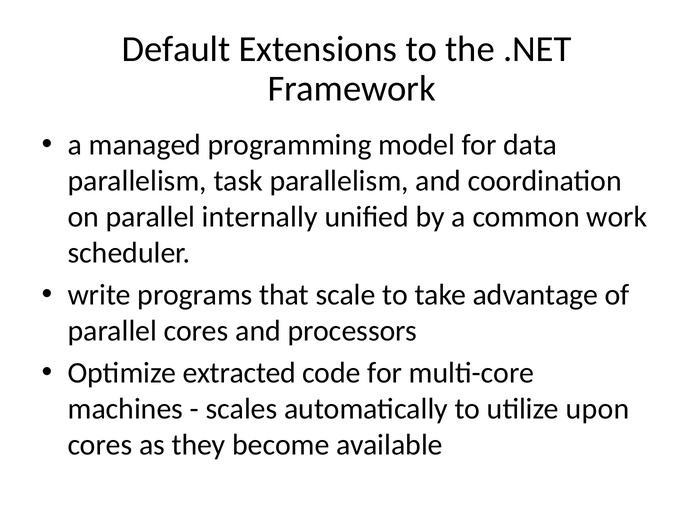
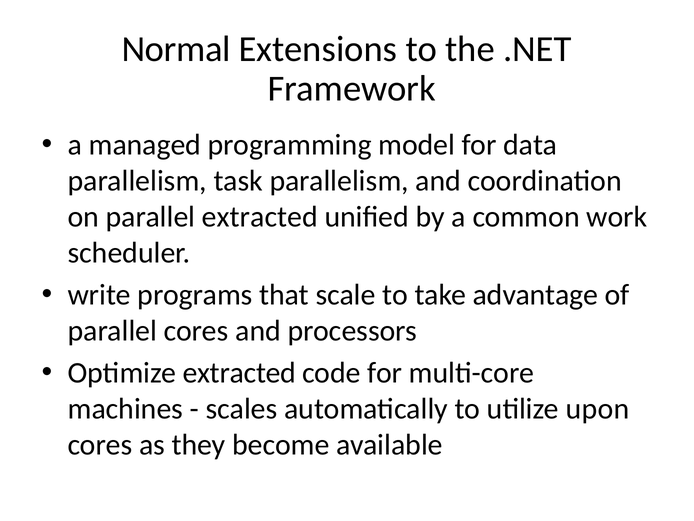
Default: Default -> Normal
parallel internally: internally -> extracted
